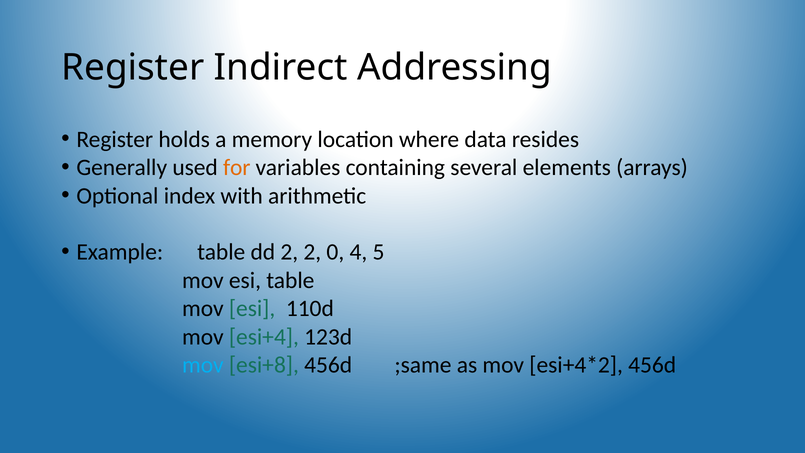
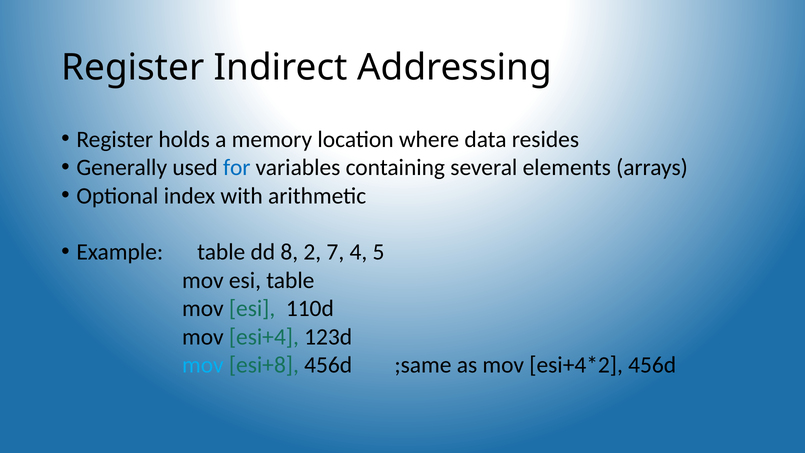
for colour: orange -> blue
dd 2: 2 -> 8
0: 0 -> 7
